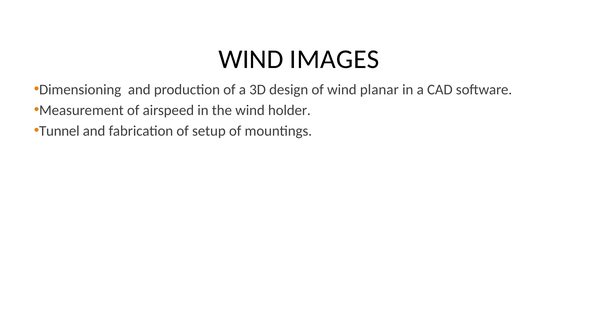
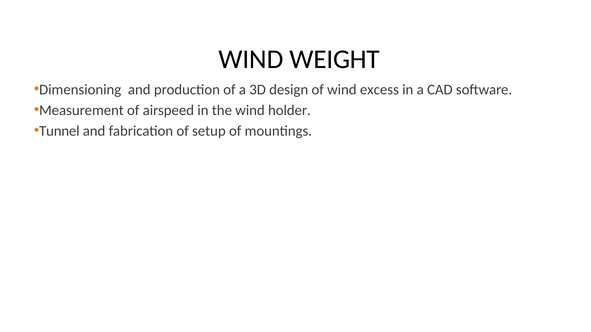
IMAGES: IMAGES -> WEIGHT
planar: planar -> excess
